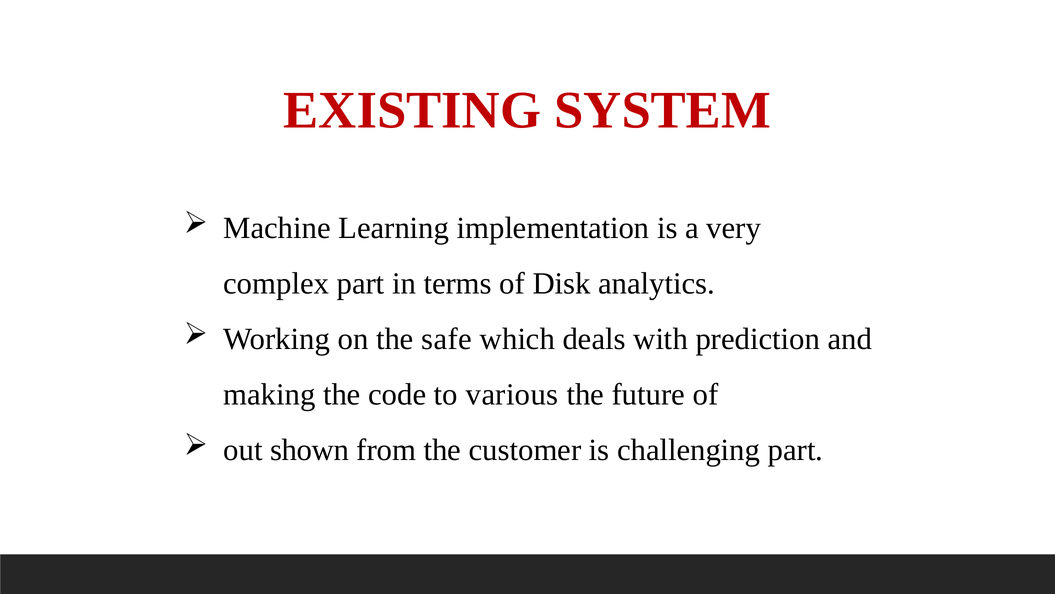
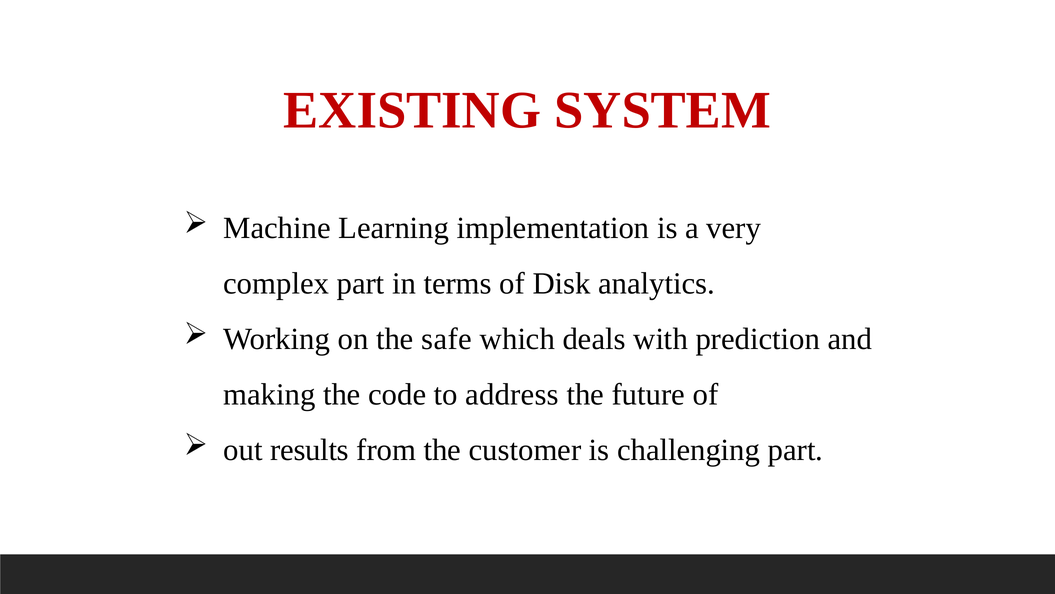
various: various -> address
shown: shown -> results
